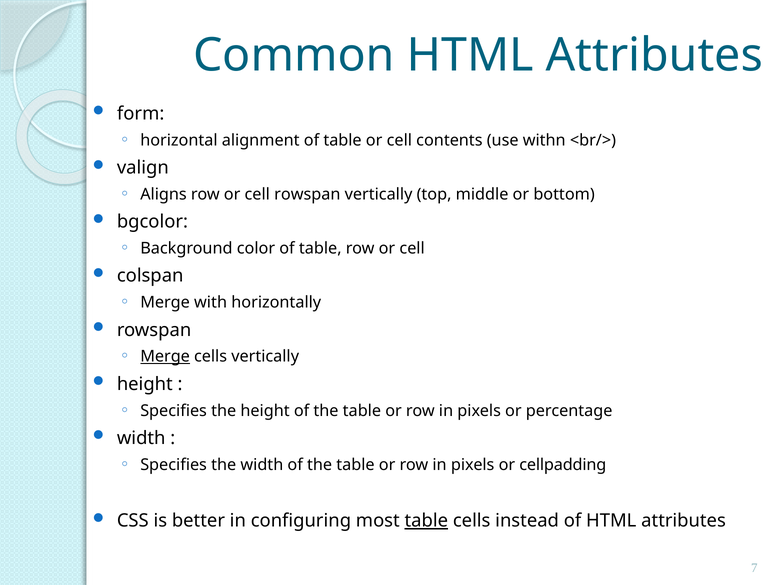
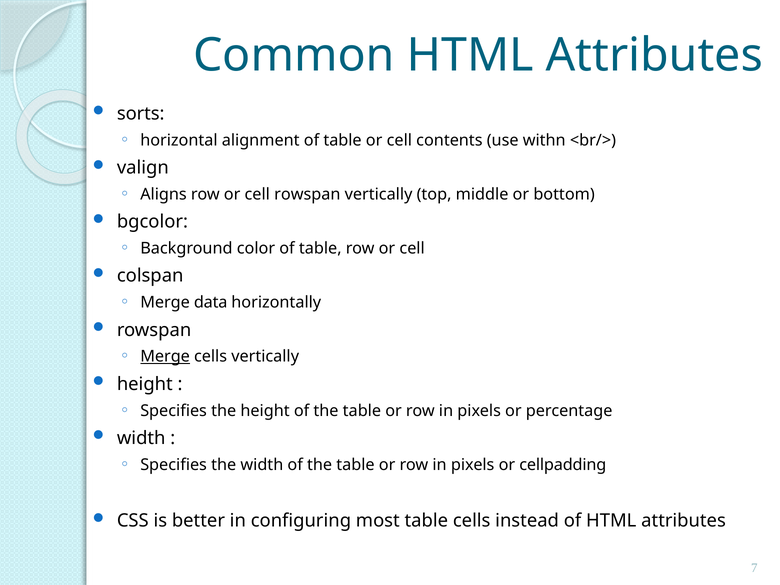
form: form -> sorts
with: with -> data
table at (426, 521) underline: present -> none
